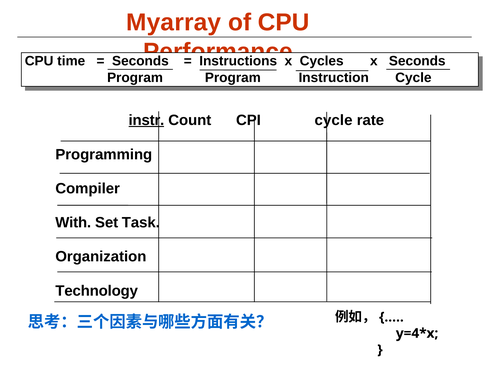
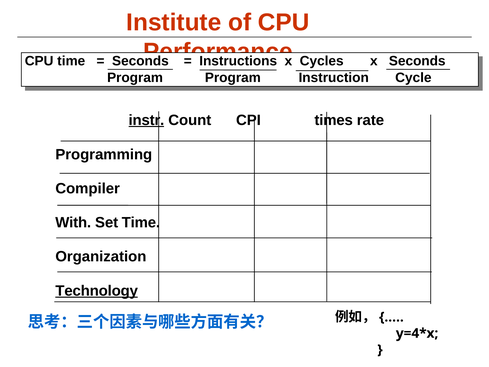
Myarray: Myarray -> Institute
CPI cycle: cycle -> times
Set Task: Task -> Time
Technology underline: none -> present
